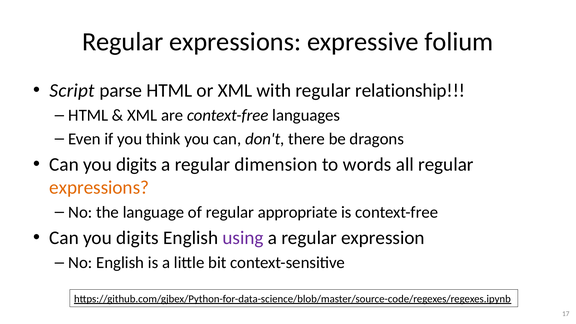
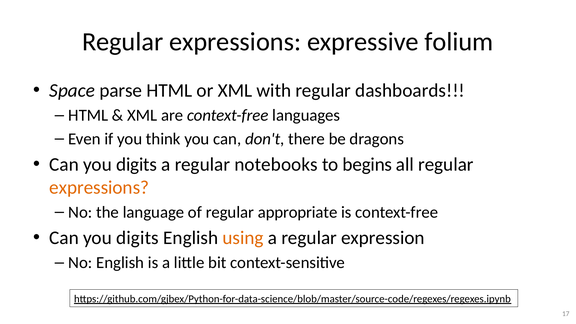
Script: Script -> Space
relationship: relationship -> dashboards
dimension: dimension -> notebooks
words: words -> begins
using colour: purple -> orange
